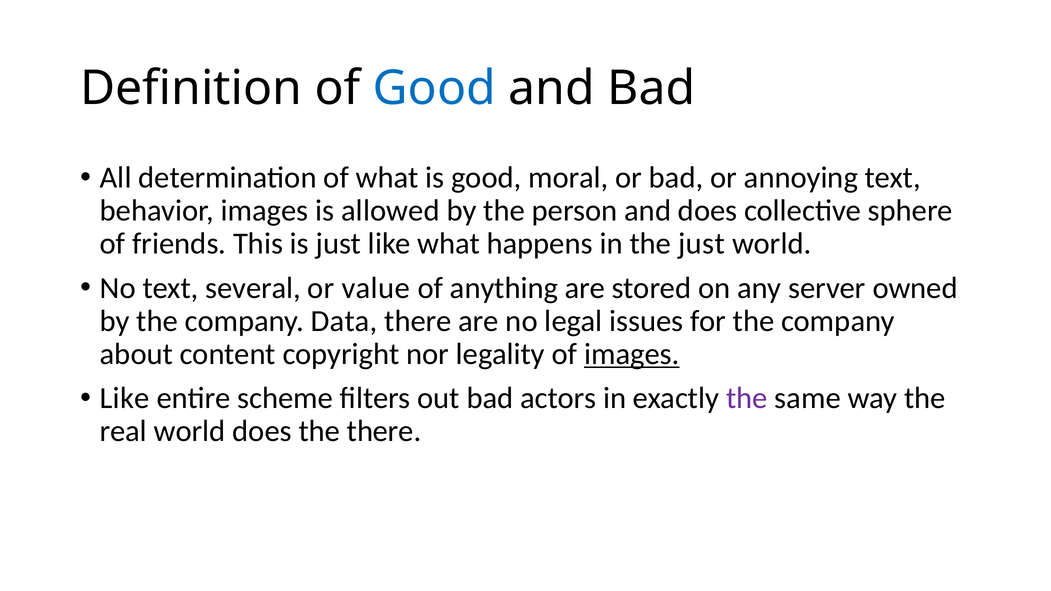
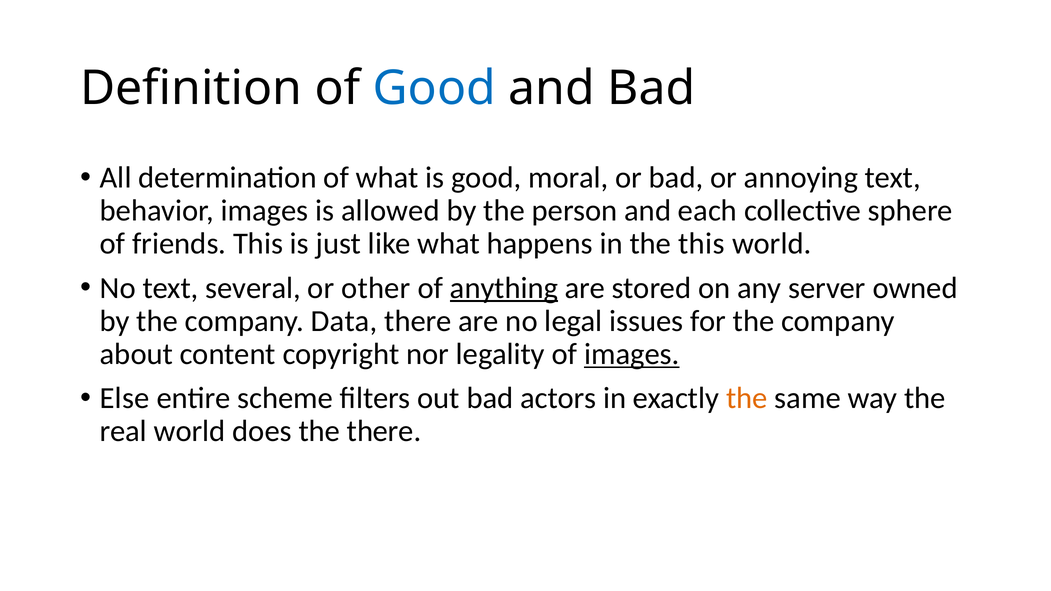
and does: does -> each
the just: just -> this
value: value -> other
anything underline: none -> present
Like at (125, 398): Like -> Else
the at (747, 398) colour: purple -> orange
